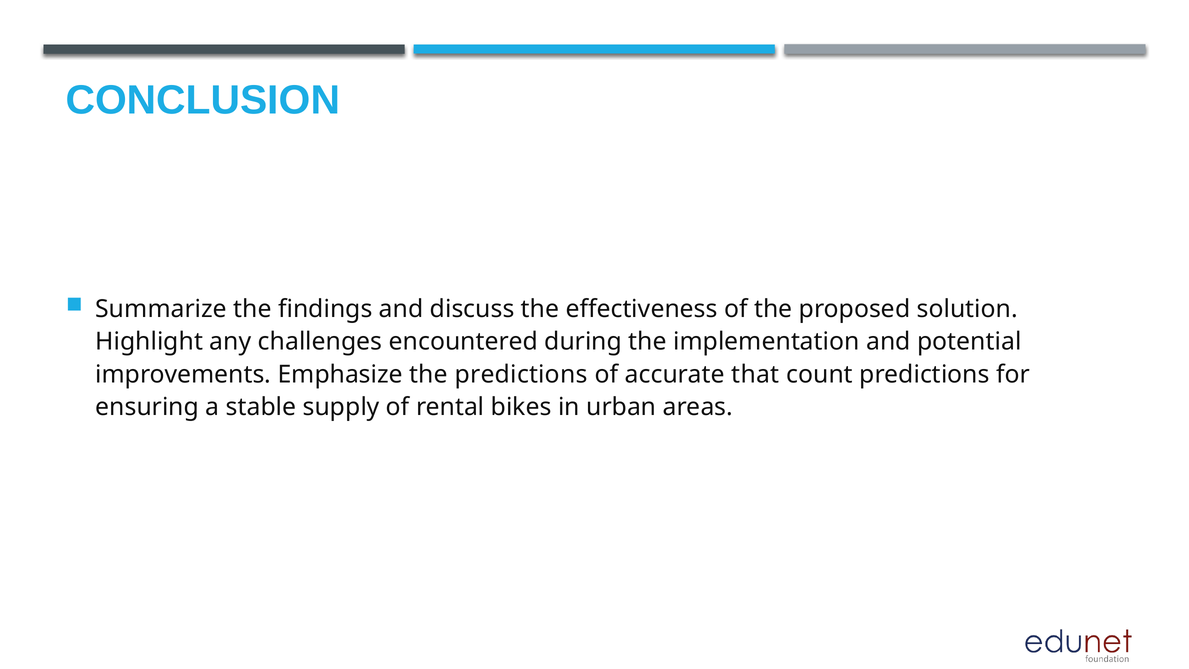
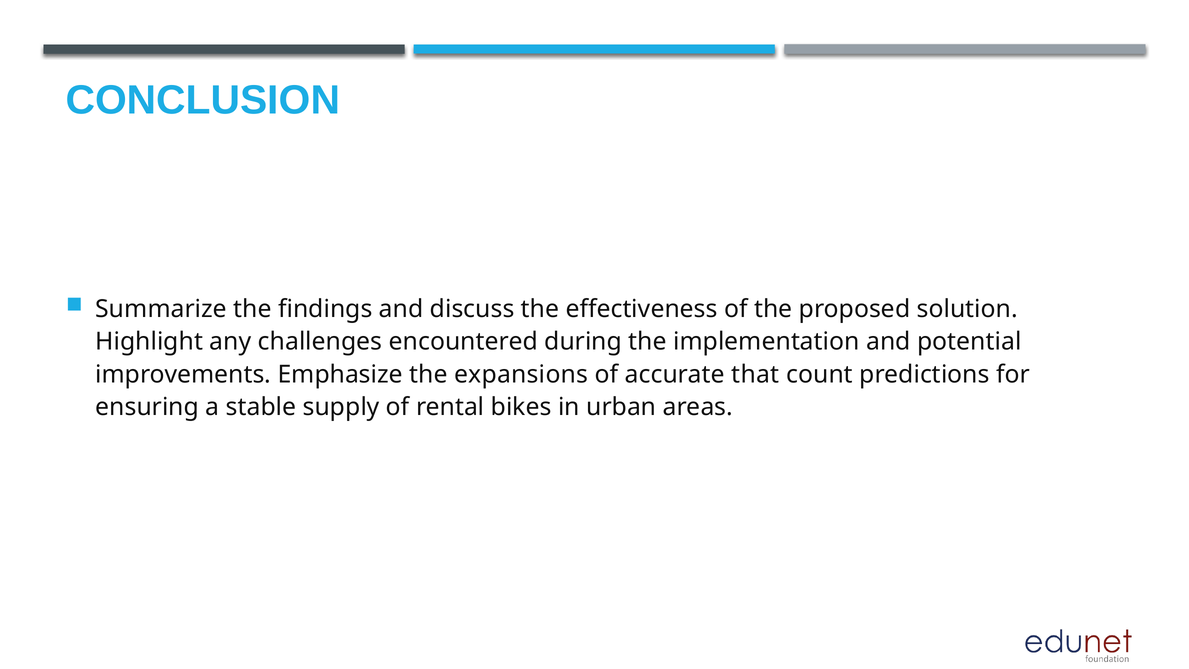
the predictions: predictions -> expansions
